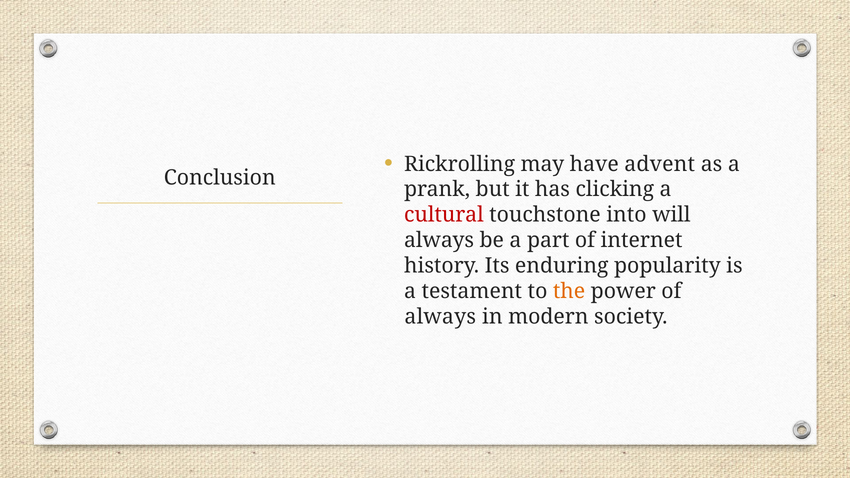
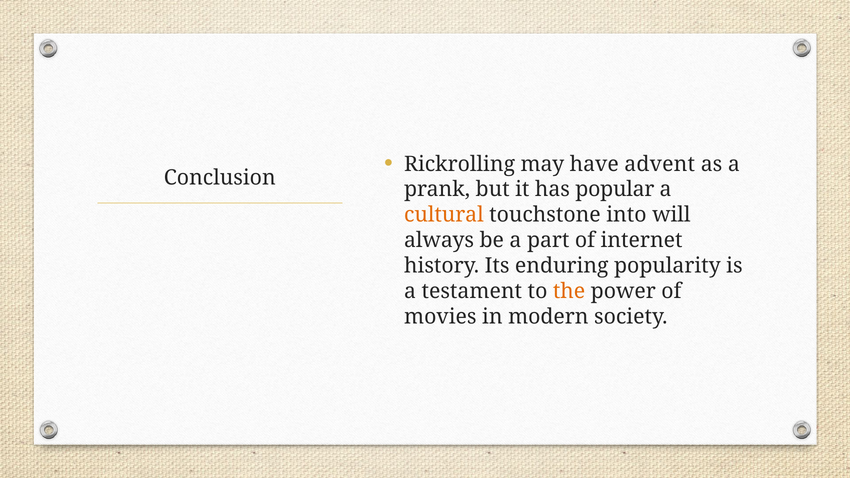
clicking: clicking -> popular
cultural colour: red -> orange
always at (440, 317): always -> movies
